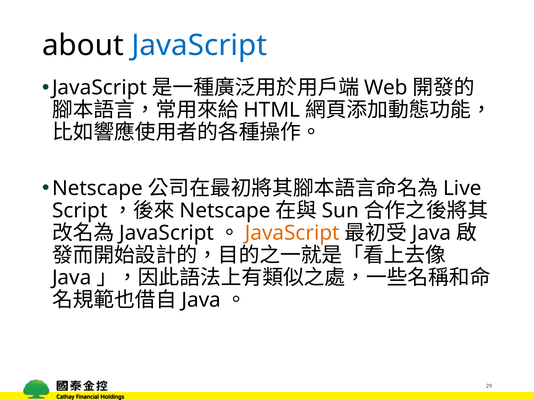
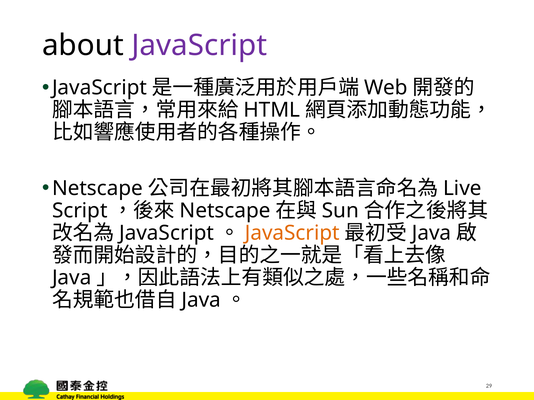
JavaScript at (199, 45) colour: blue -> purple
